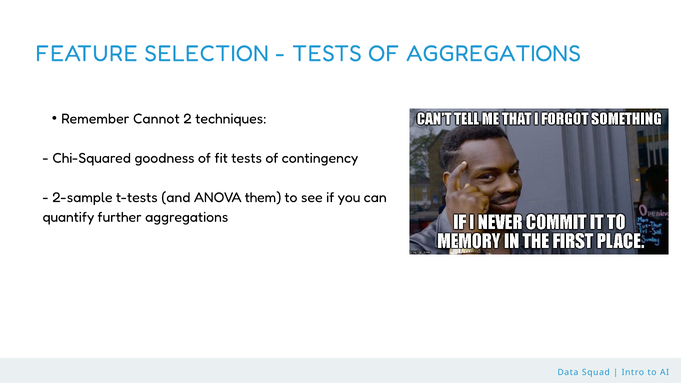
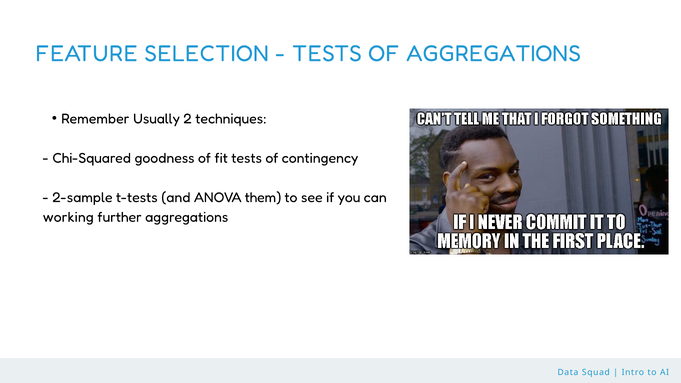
Cannot: Cannot -> Usually
quantify: quantify -> working
